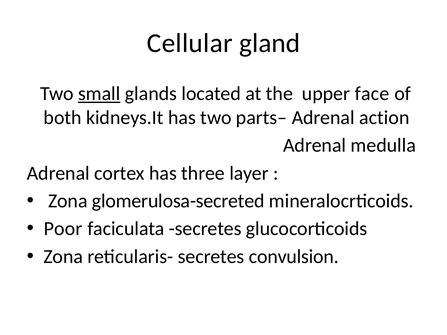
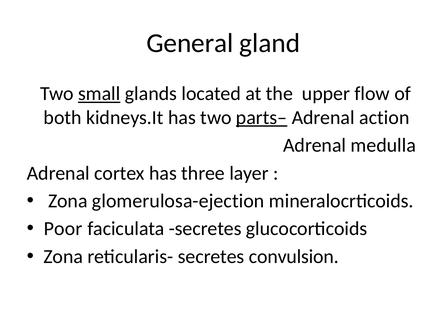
Cellular: Cellular -> General
face: face -> flow
parts– underline: none -> present
glomerulosa-secreted: glomerulosa-secreted -> glomerulosa-ejection
